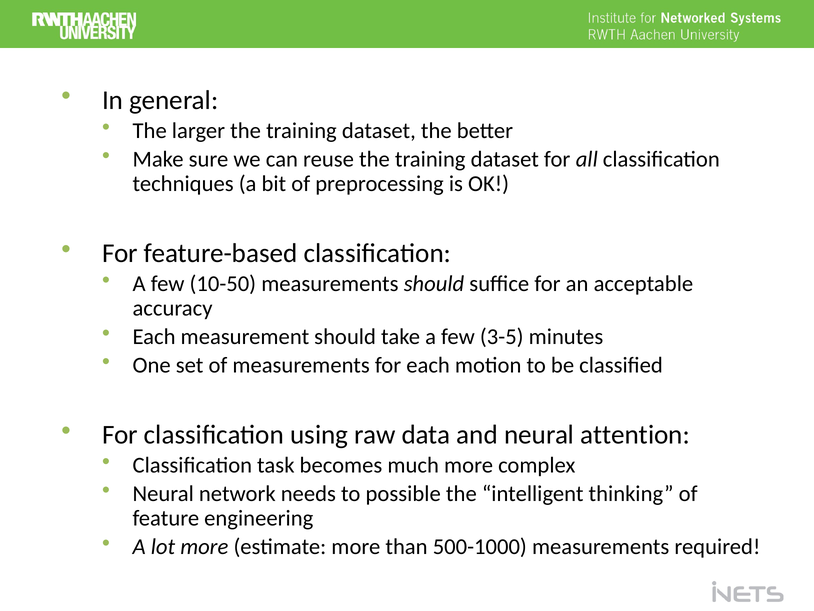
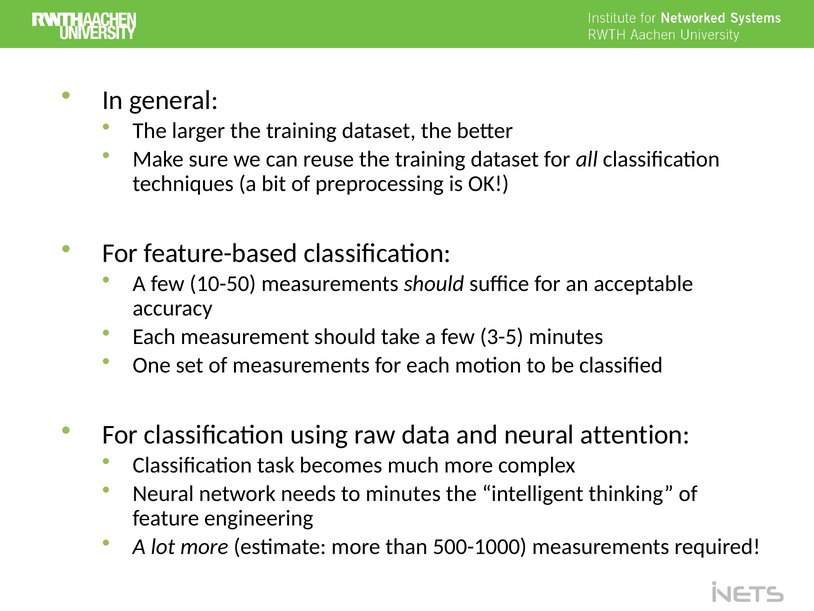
to possible: possible -> minutes
